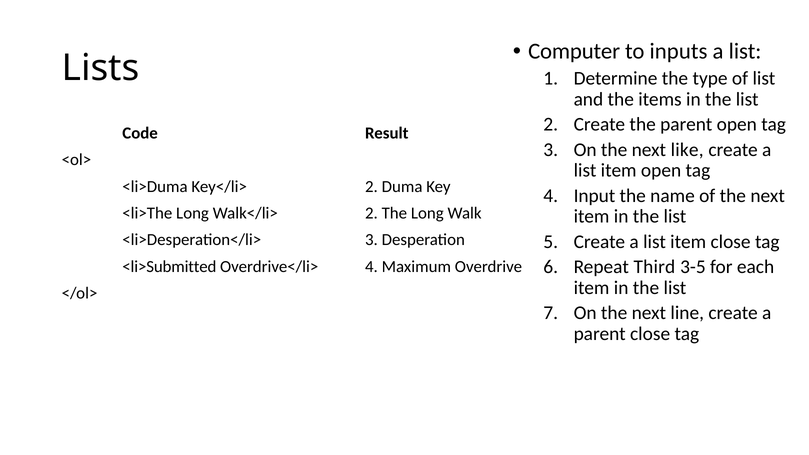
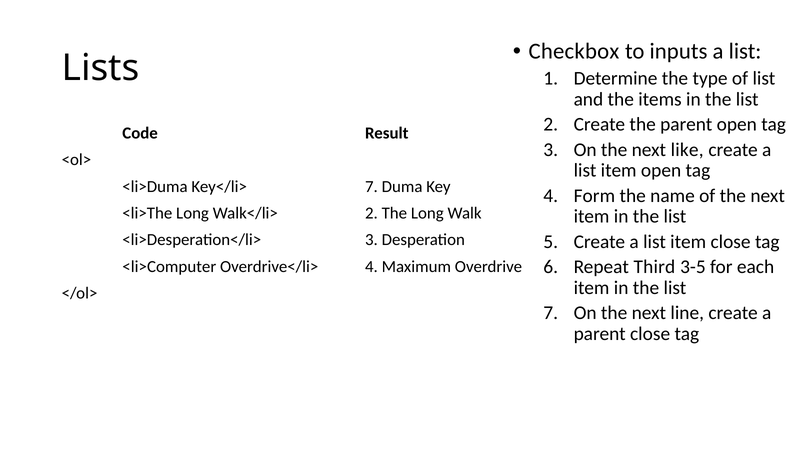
Computer: Computer -> Checkbox
Key</li> 2: 2 -> 7
Input: Input -> Form
<li>Submitted: <li>Submitted -> <li>Computer
